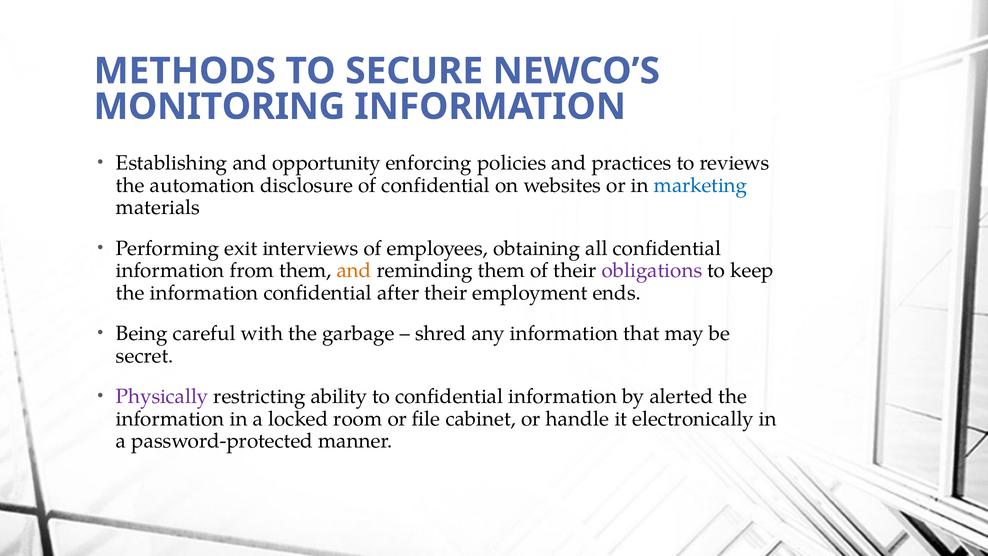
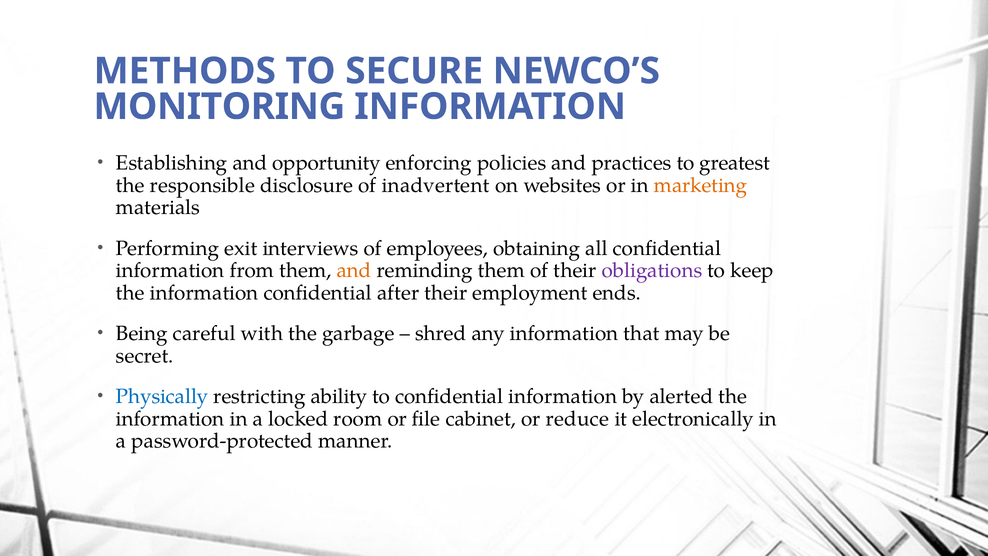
reviews: reviews -> greatest
automation: automation -> responsible
of confidential: confidential -> inadvertent
marketing colour: blue -> orange
Physically colour: purple -> blue
handle: handle -> reduce
